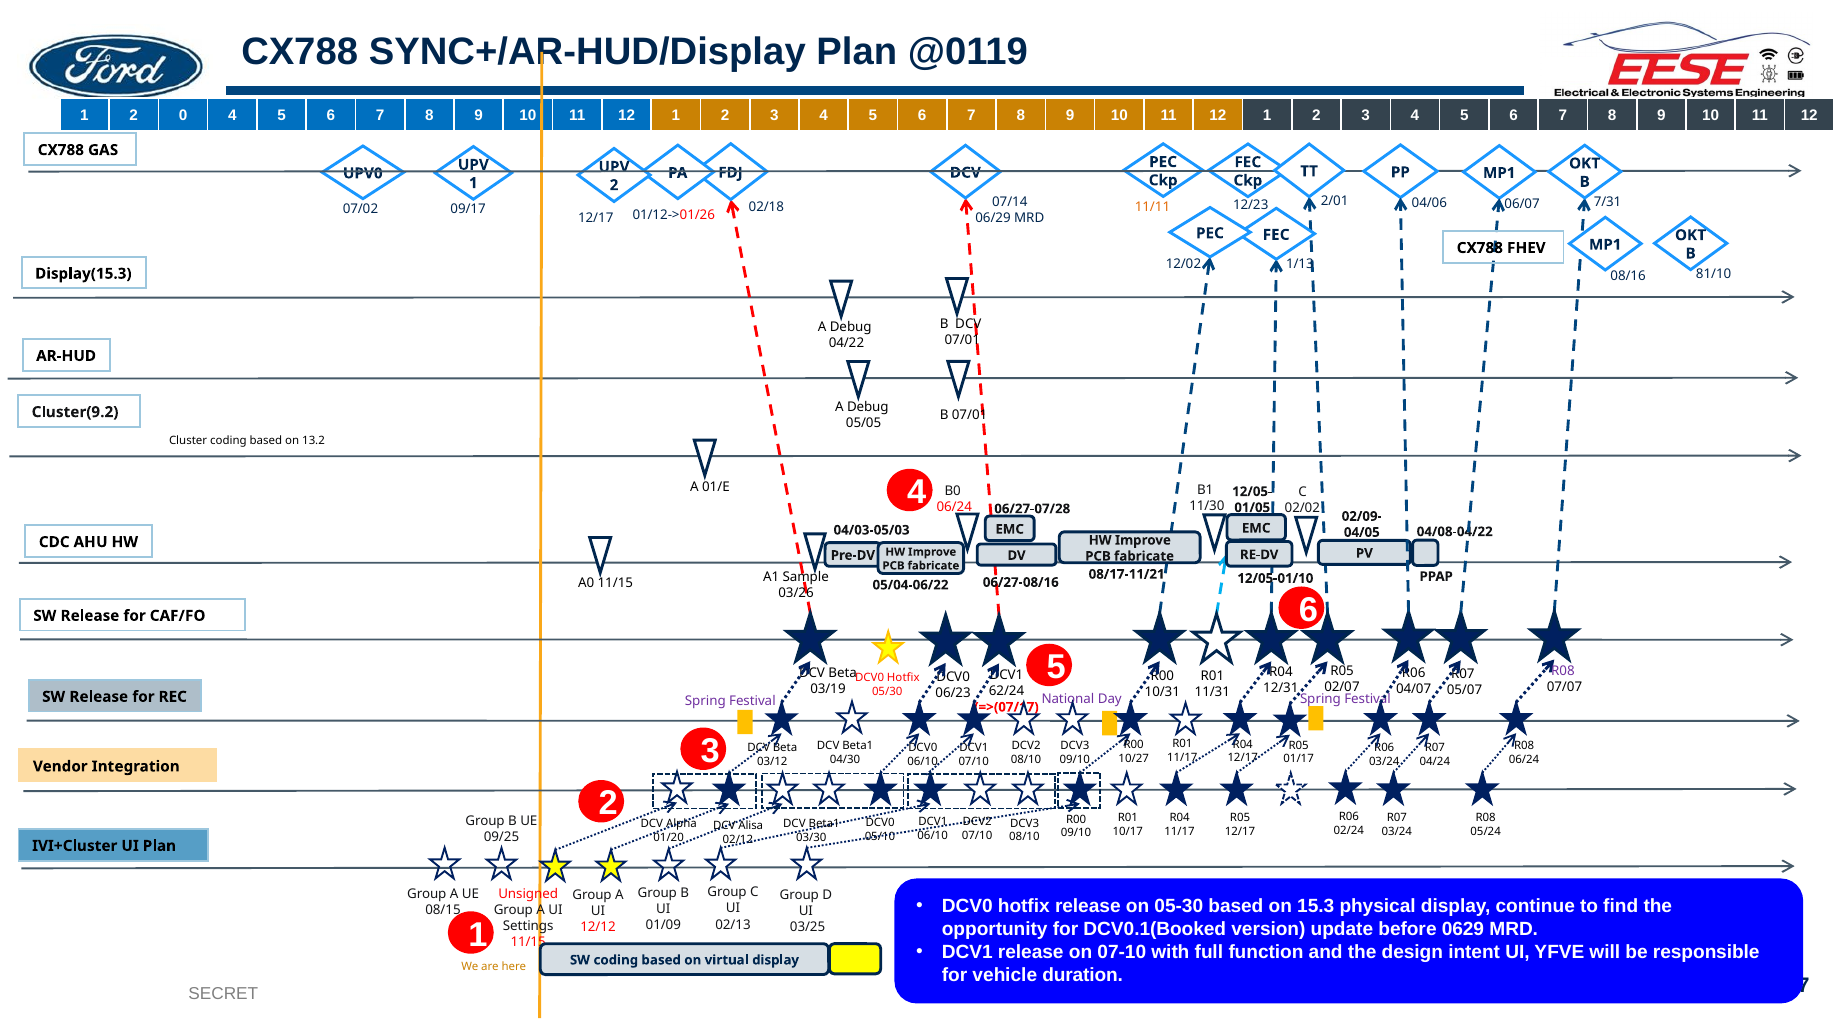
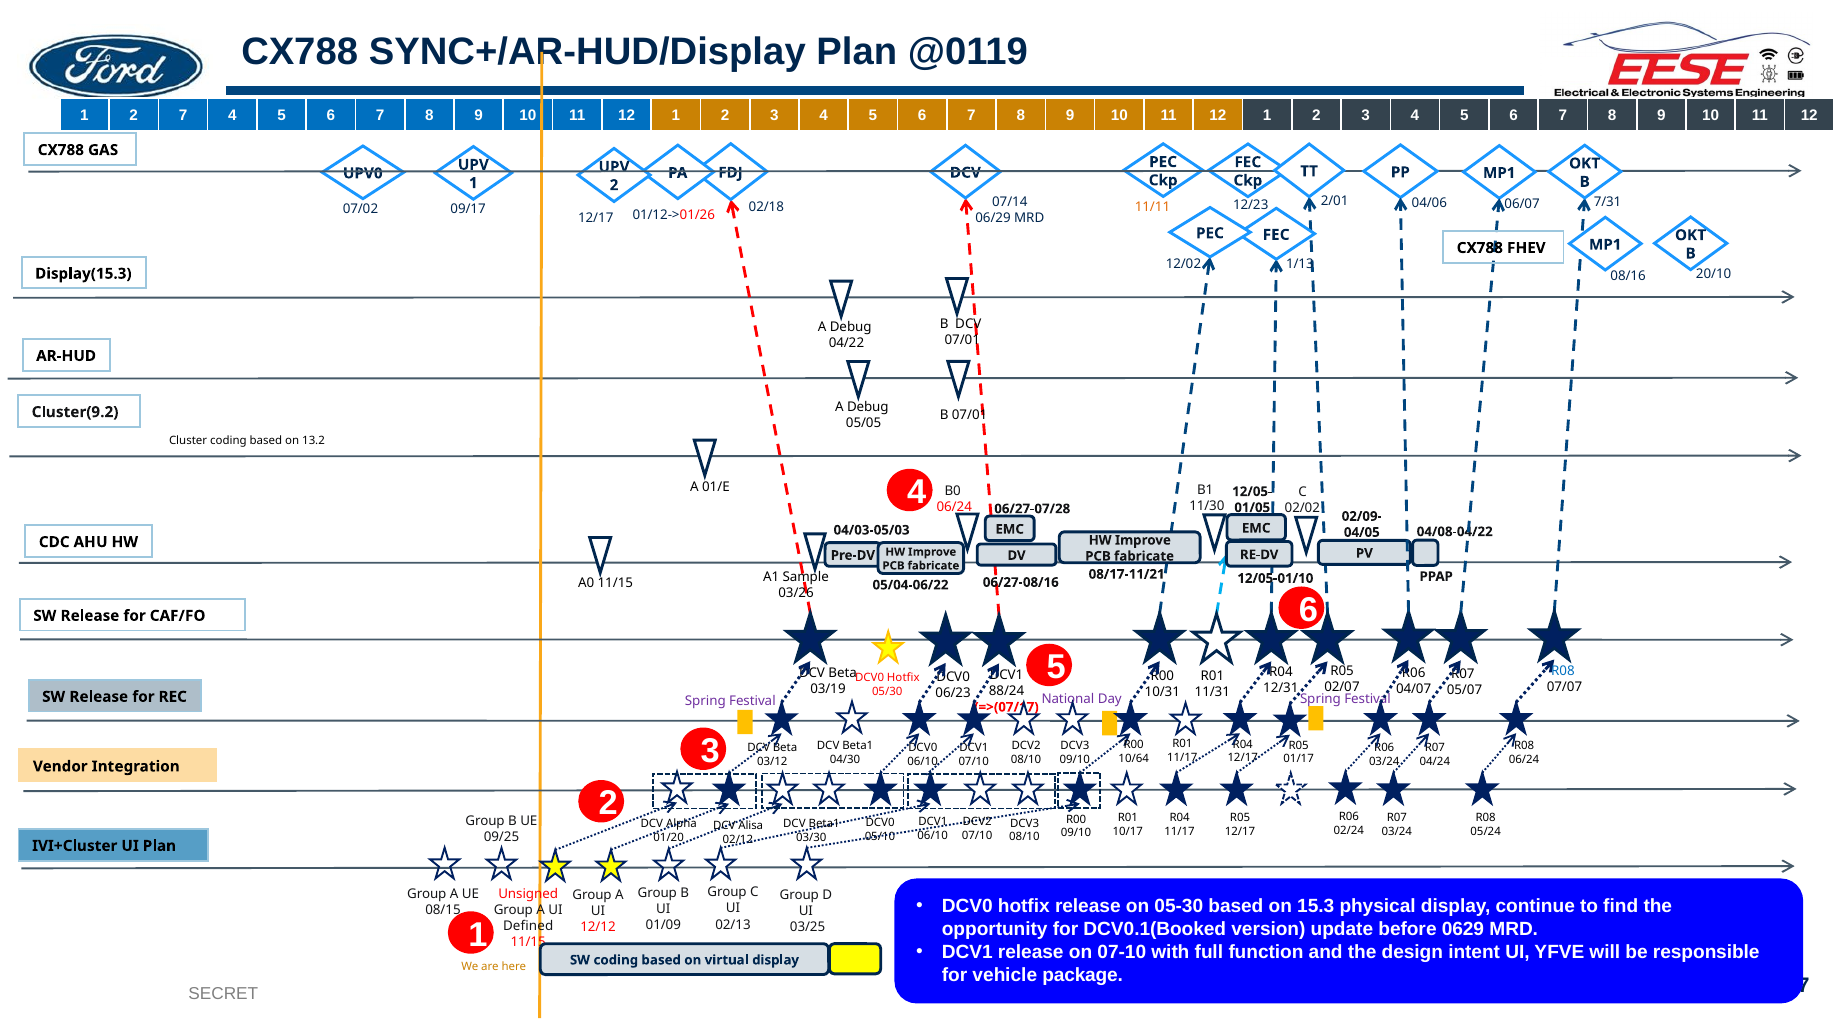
2 0: 0 -> 7
81/10: 81/10 -> 20/10
R08 at (1563, 671) colour: purple -> blue
62/24: 62/24 -> 88/24
10/27: 10/27 -> 10/64
Settings: Settings -> Defined
duration: duration -> package
